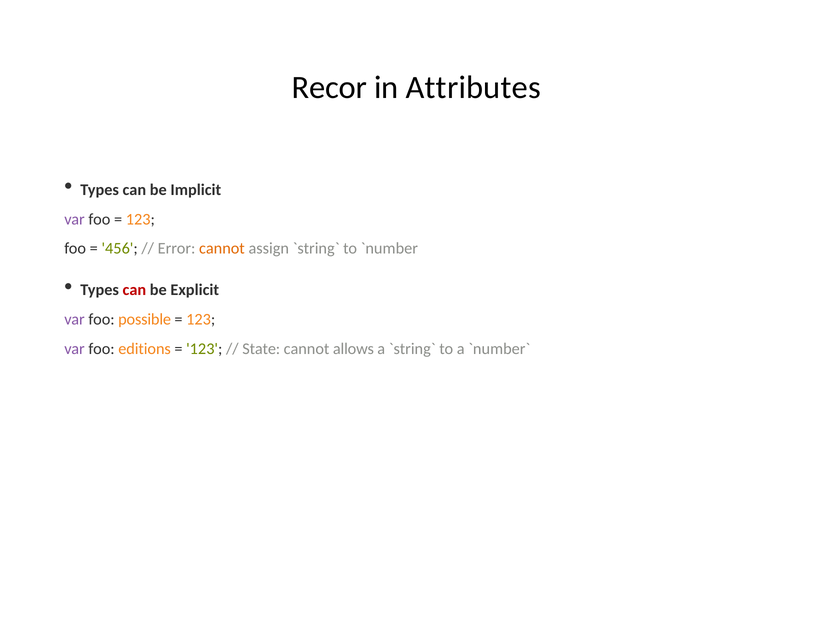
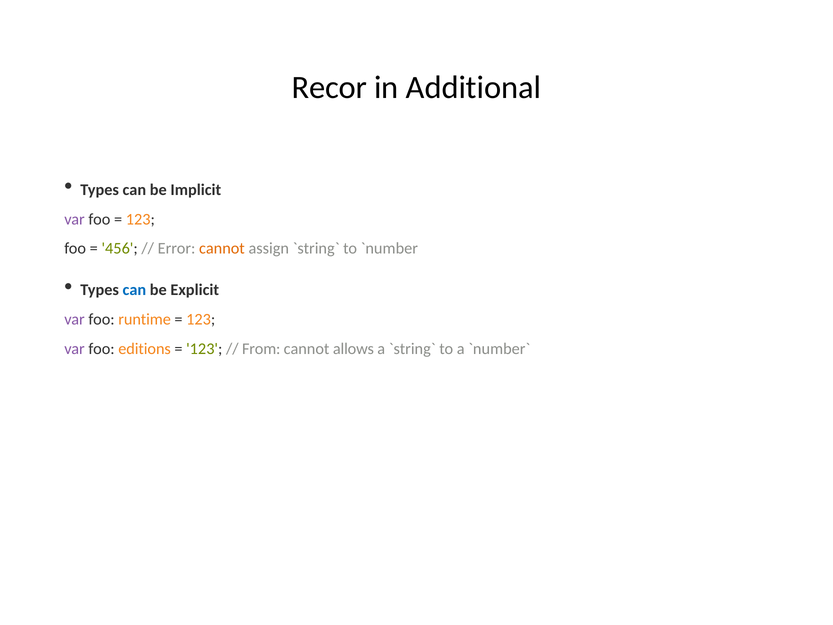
Attributes: Attributes -> Additional
can at (134, 290) colour: red -> blue
possible: possible -> runtime
State: State -> From
